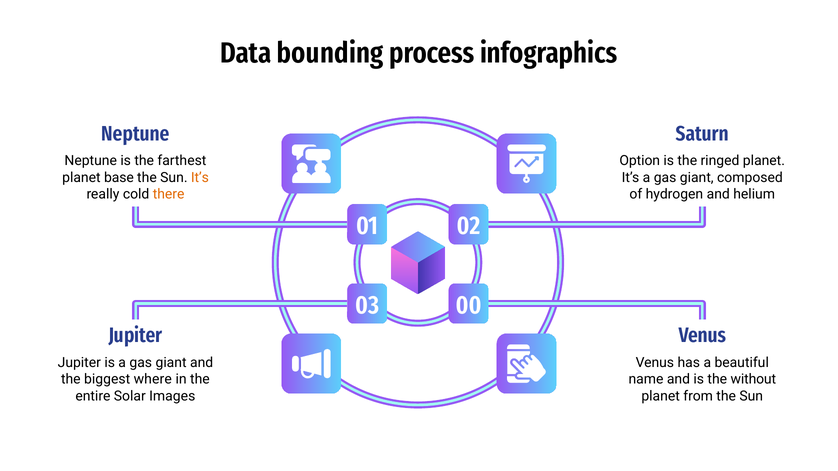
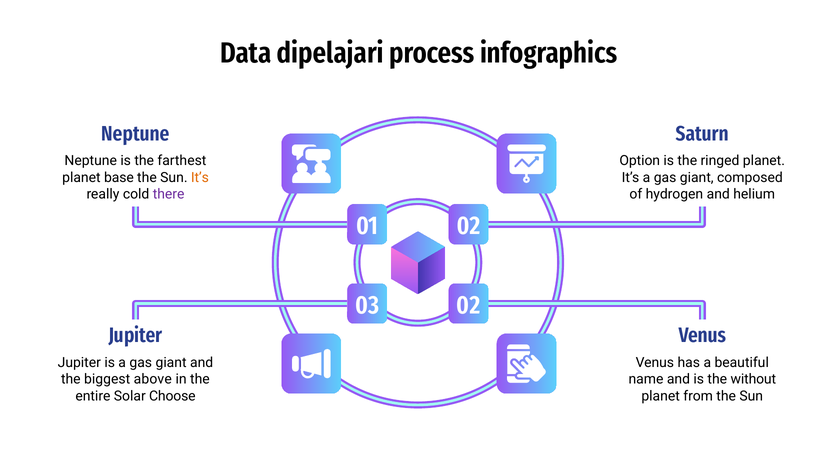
bounding: bounding -> dipelajari
there colour: orange -> purple
03 00: 00 -> 02
where: where -> above
Images: Images -> Choose
